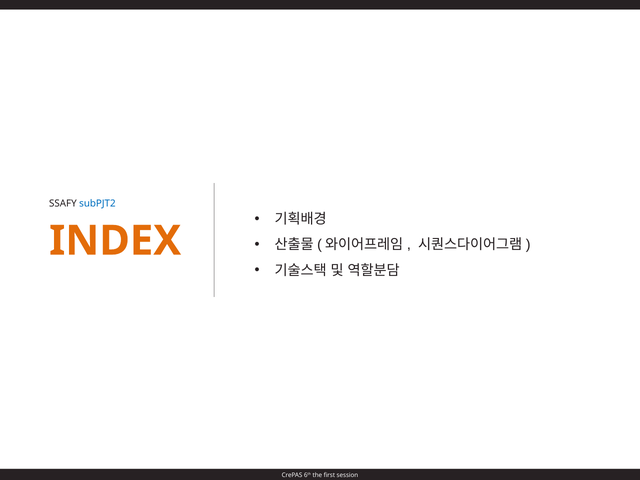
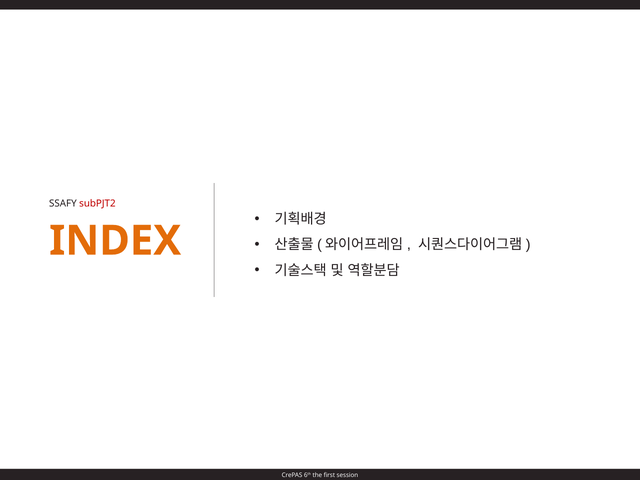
subPJT2 colour: blue -> red
